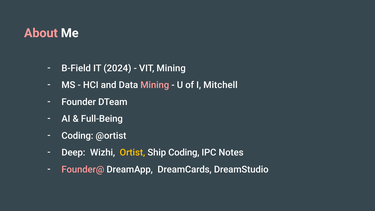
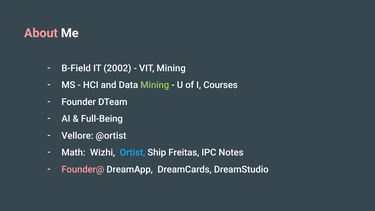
2024: 2024 -> 2002
Mining at (155, 85) colour: pink -> light green
Mitchell: Mitchell -> Courses
Coding at (77, 136): Coding -> Vellore
Deep: Deep -> Math
Ortist colour: yellow -> light blue
Ship Coding: Coding -> Freitas
